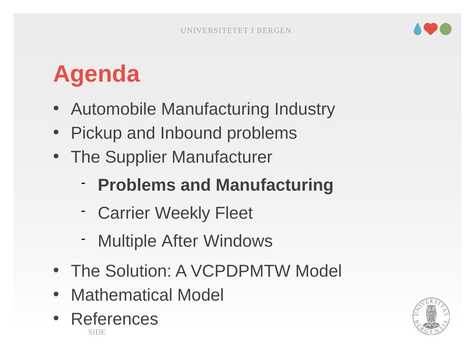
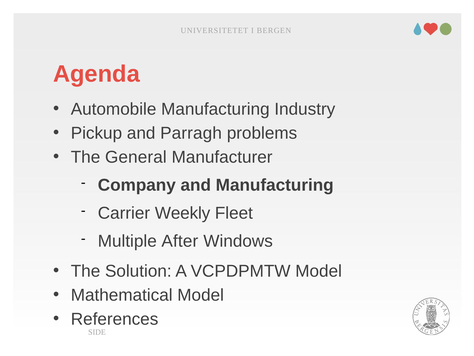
Inbound: Inbound -> Parragh
Supplier: Supplier -> General
Problems at (137, 185): Problems -> Company
